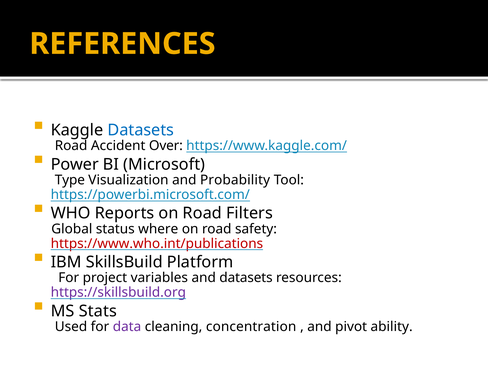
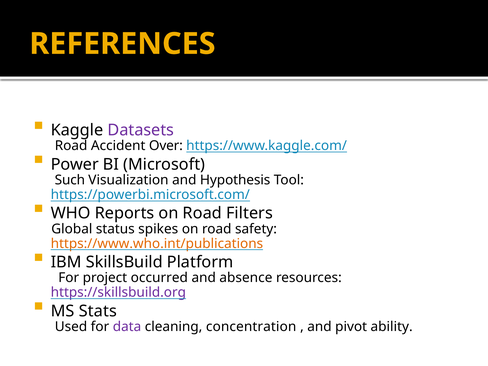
Datasets at (141, 130) colour: blue -> purple
Type: Type -> Such
Probability: Probability -> Hypothesis
where: where -> spikes
https://www.who.int/publications colour: red -> orange
variables: variables -> occurred
and datasets: datasets -> absence
